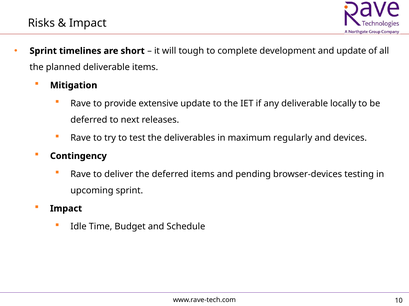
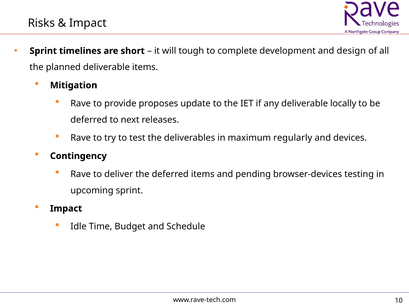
and update: update -> design
extensive: extensive -> proposes
